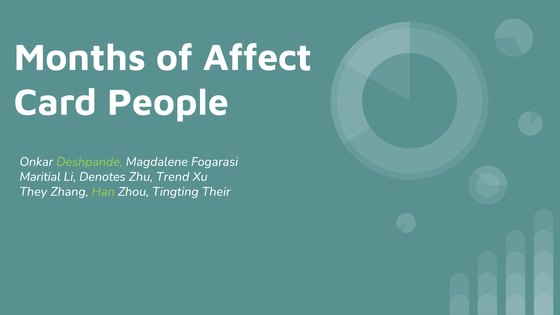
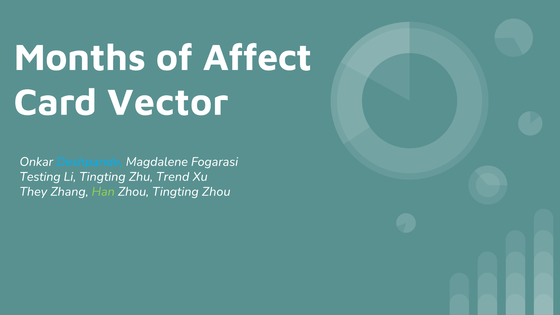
People: People -> Vector
Deshpande colour: light green -> light blue
Maritial: Maritial -> Testing
Li Denotes: Denotes -> Tingting
Tingting Their: Their -> Zhou
